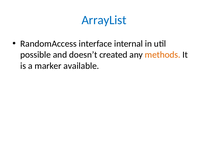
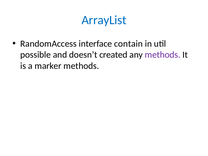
internal: internal -> contain
methods at (163, 55) colour: orange -> purple
marker available: available -> methods
